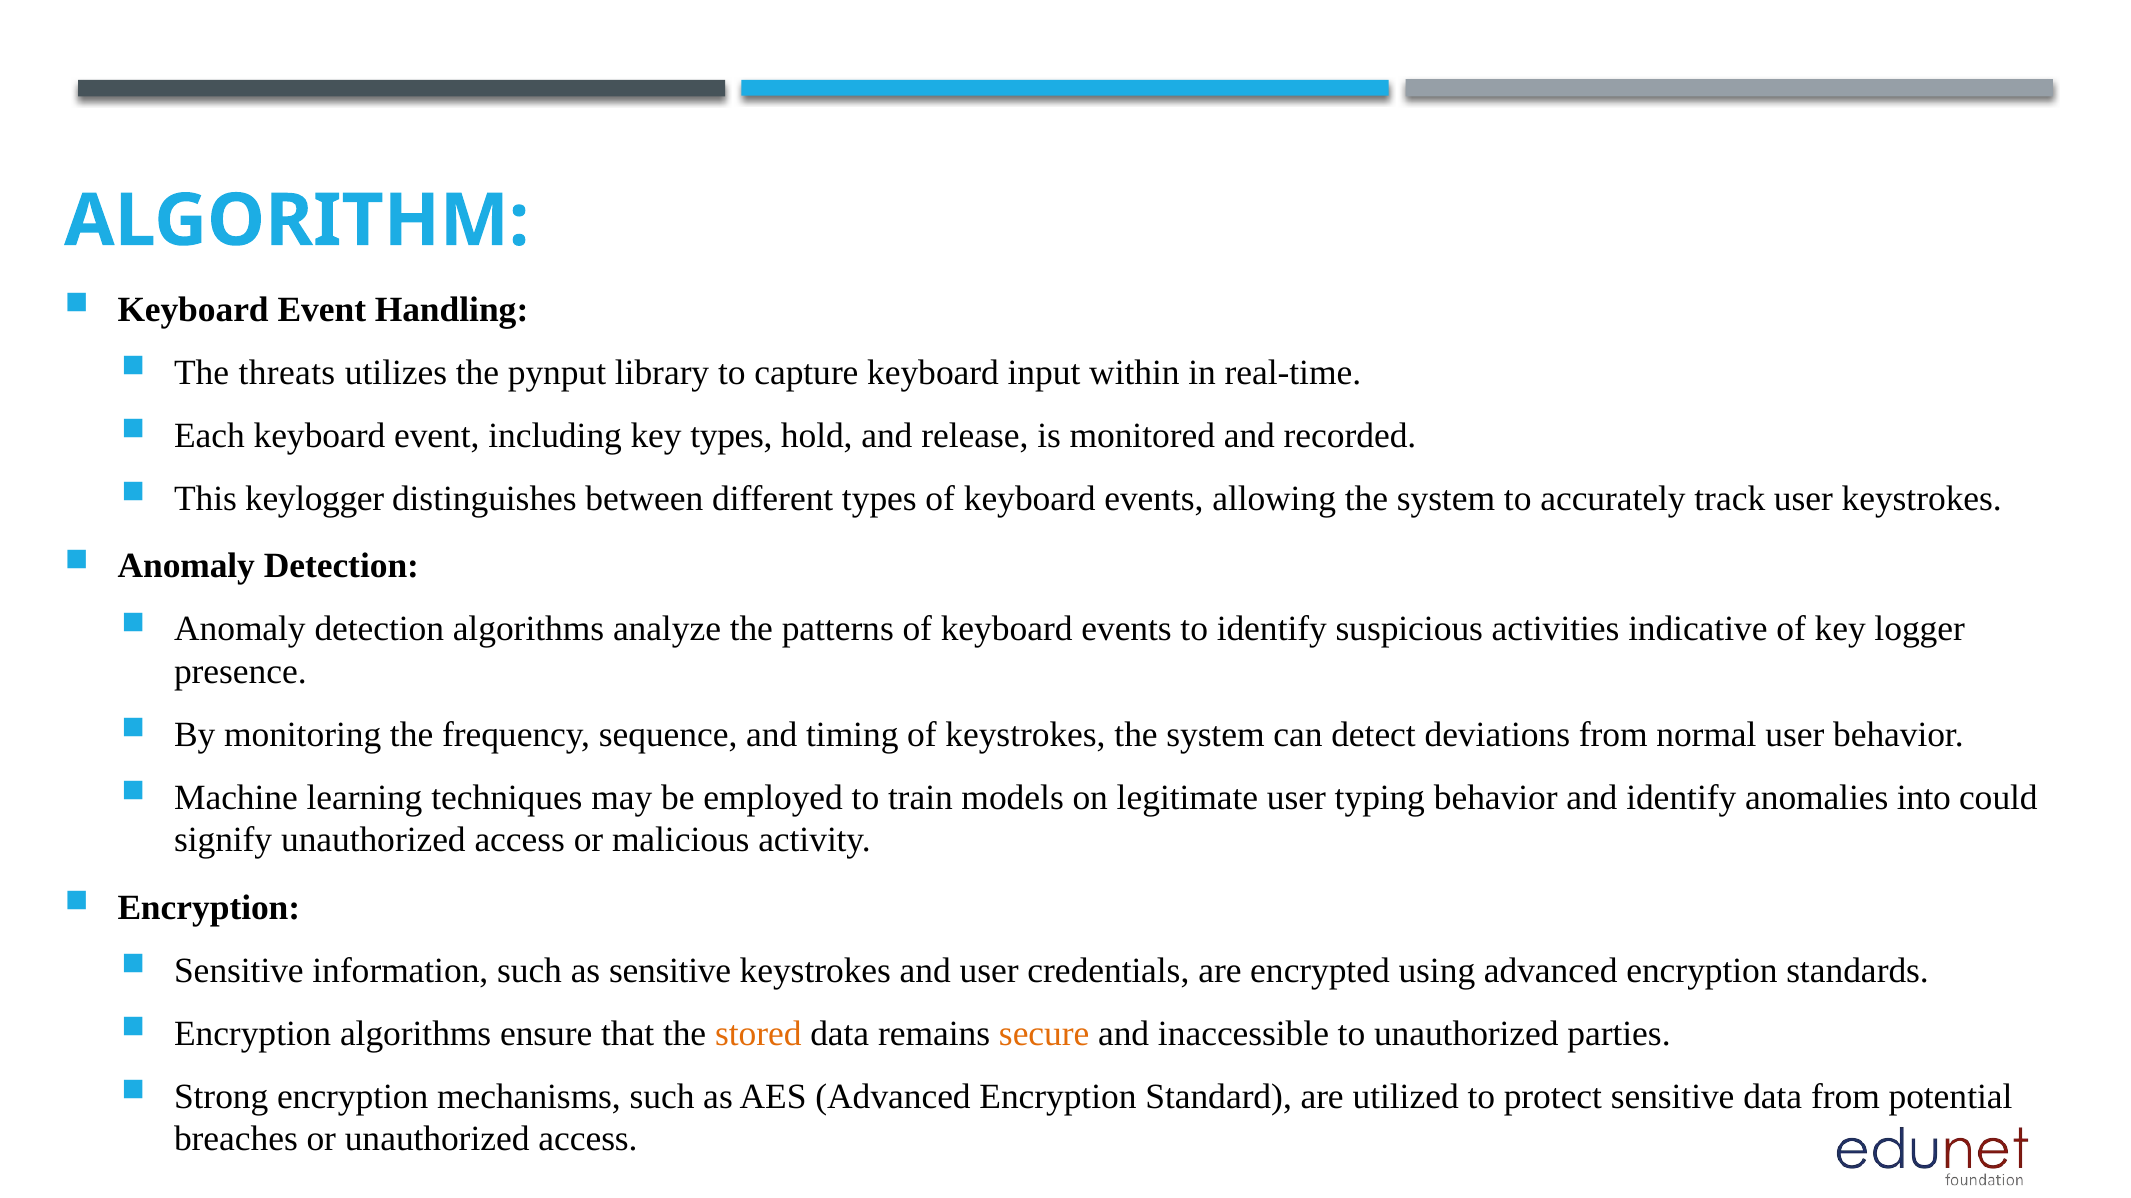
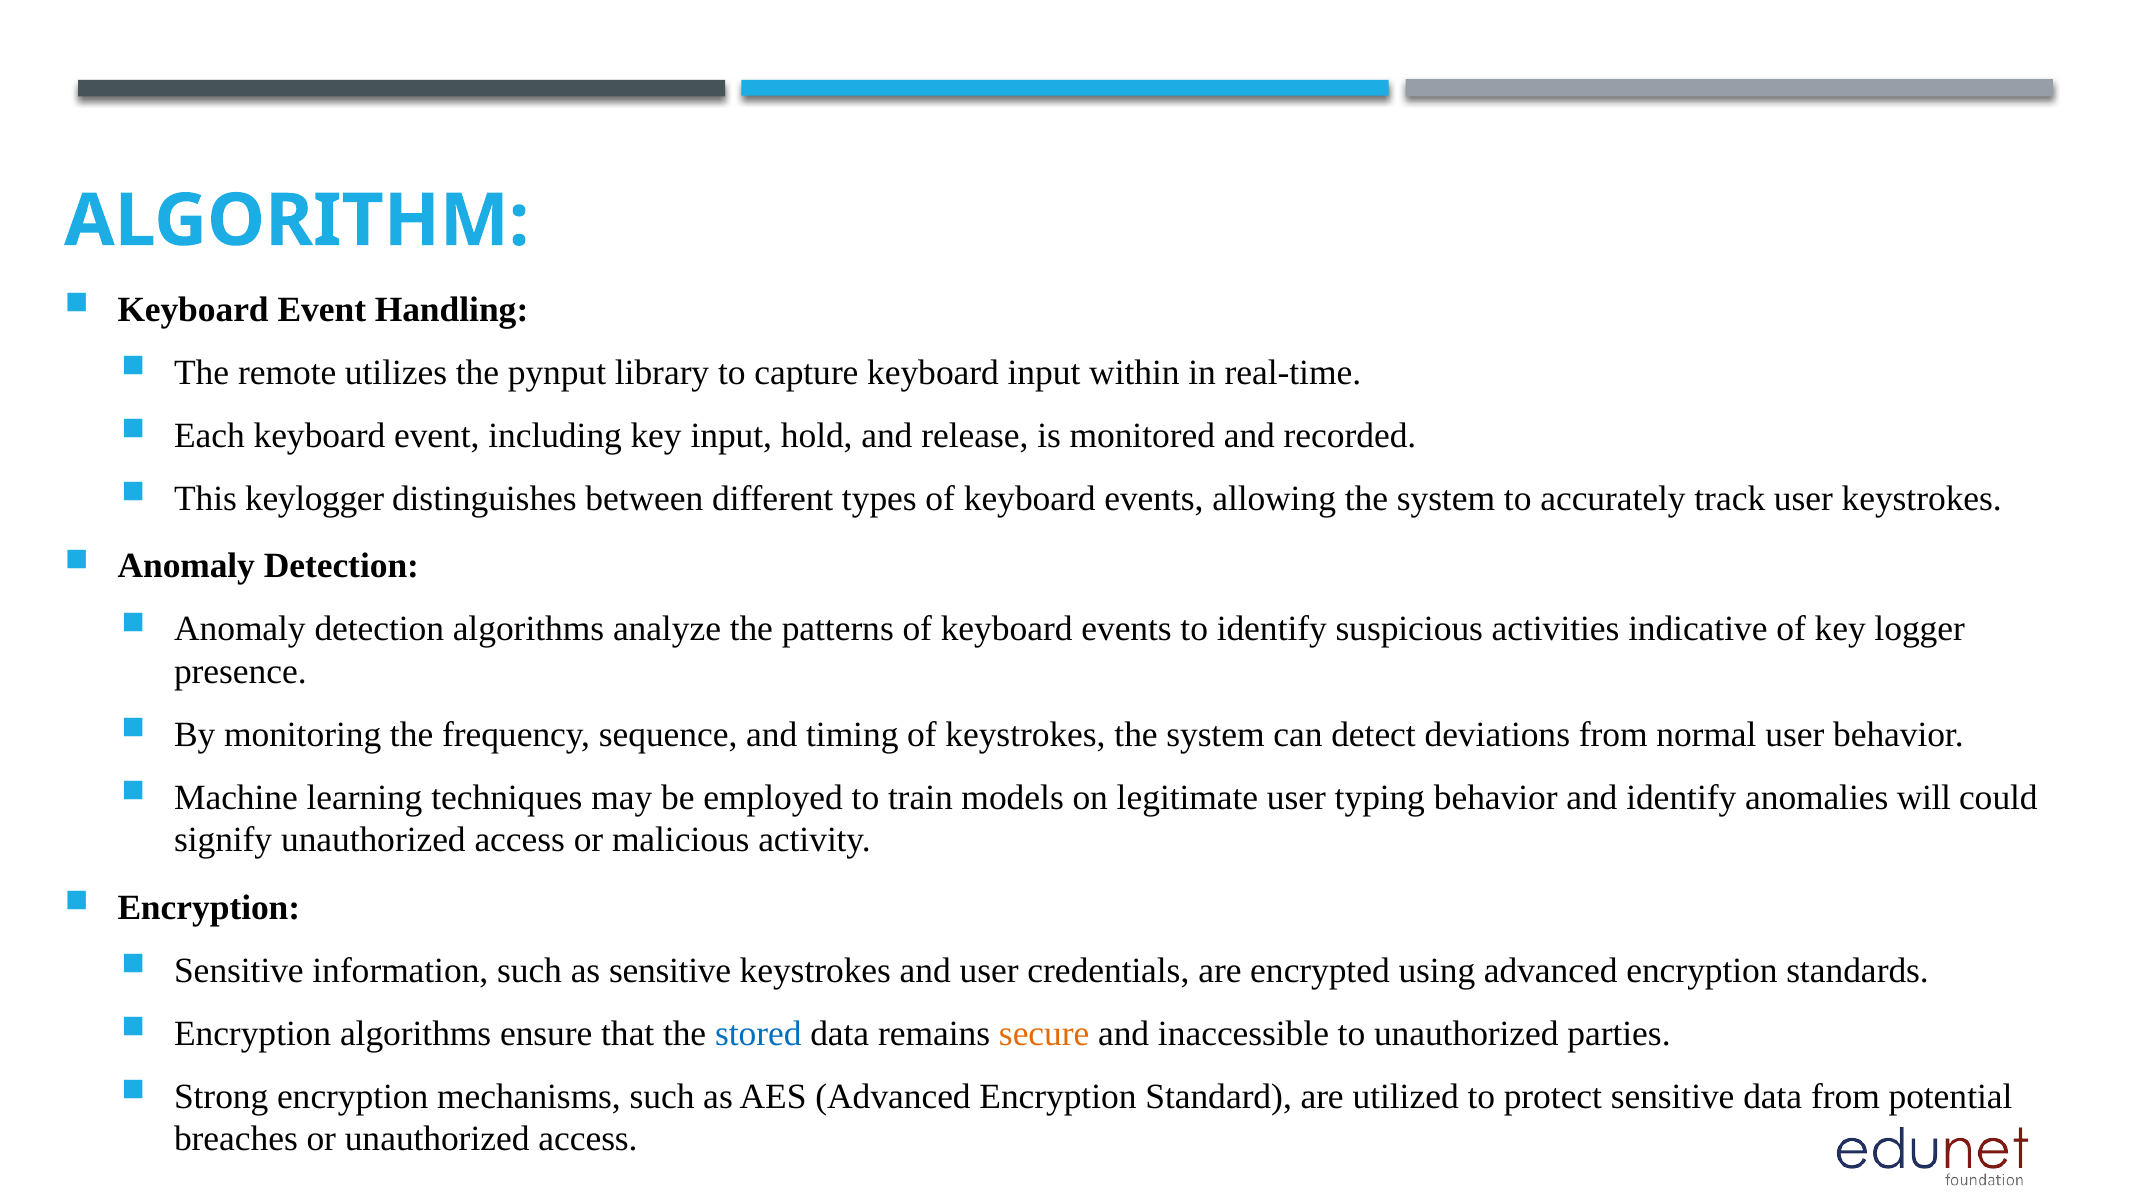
threats: threats -> remote
key types: types -> input
into: into -> will
stored colour: orange -> blue
